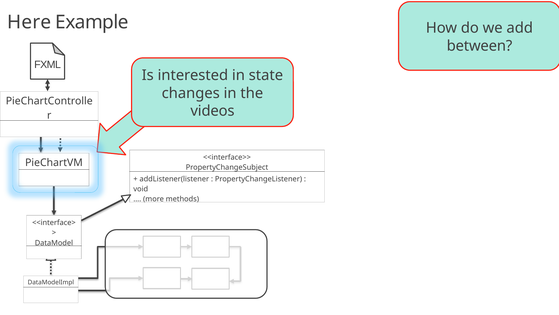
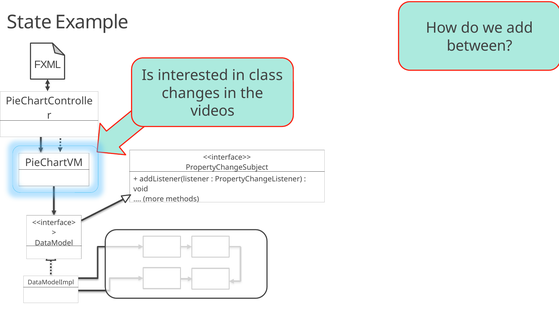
Here: Here -> State
state: state -> class
